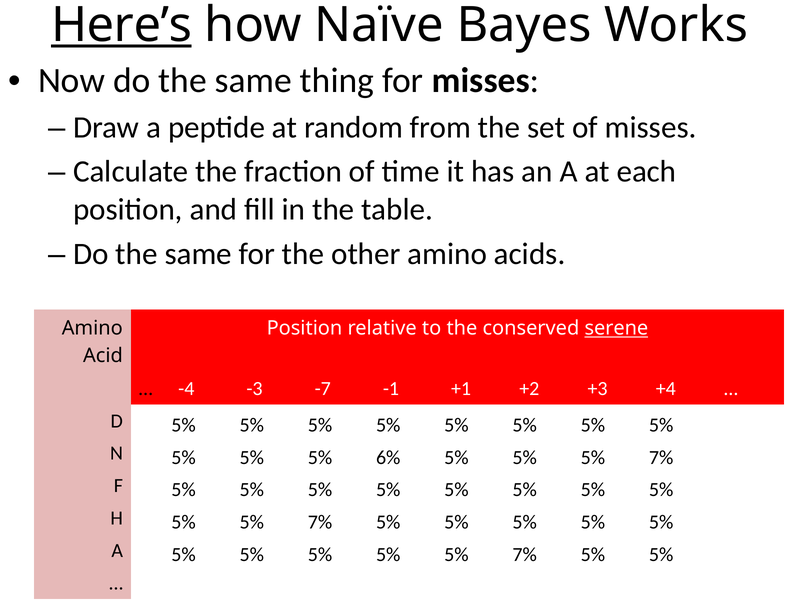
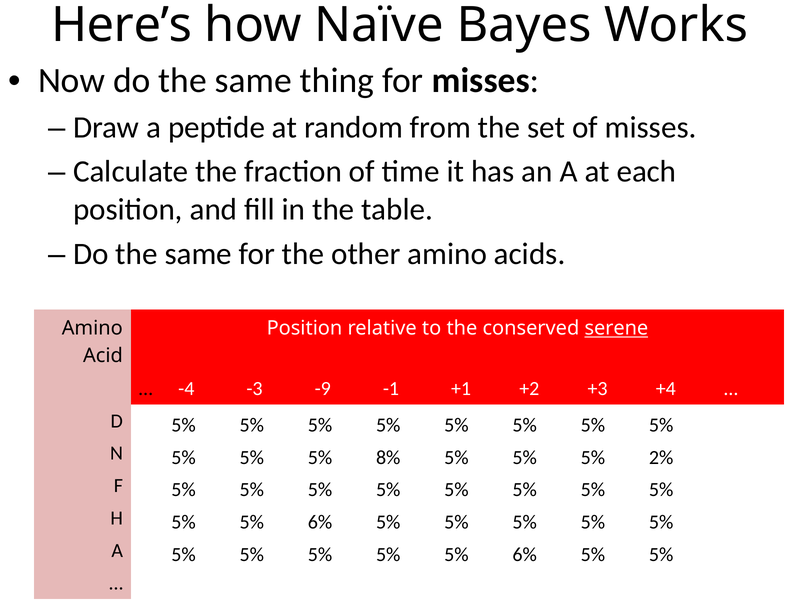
Here’s underline: present -> none
-7: -7 -> -9
6%: 6% -> 8%
7% at (661, 457): 7% -> 2%
H 5% 5% 7%: 7% -> 6%
7% at (525, 555): 7% -> 6%
